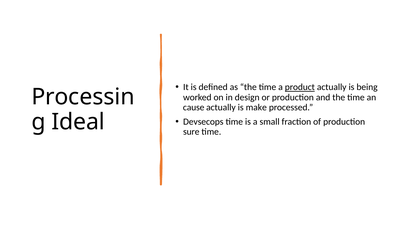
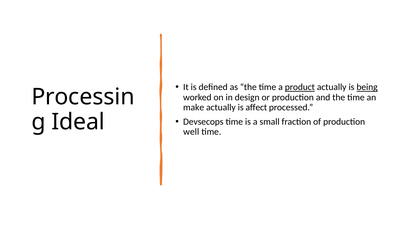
being underline: none -> present
cause: cause -> make
make: make -> affect
sure: sure -> well
